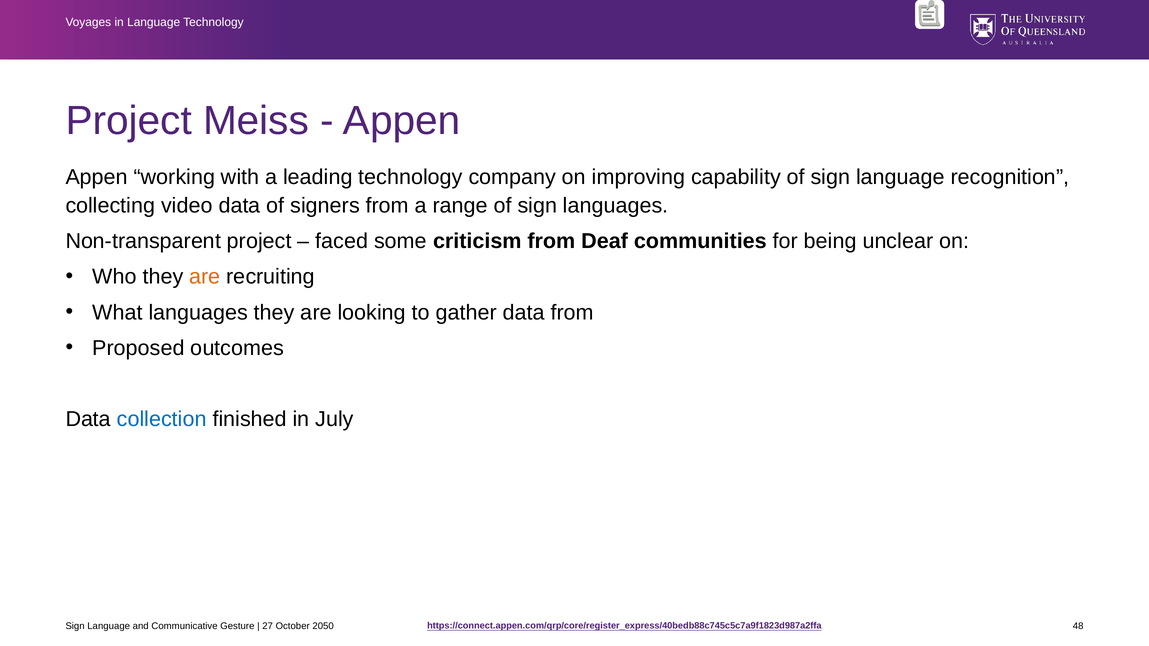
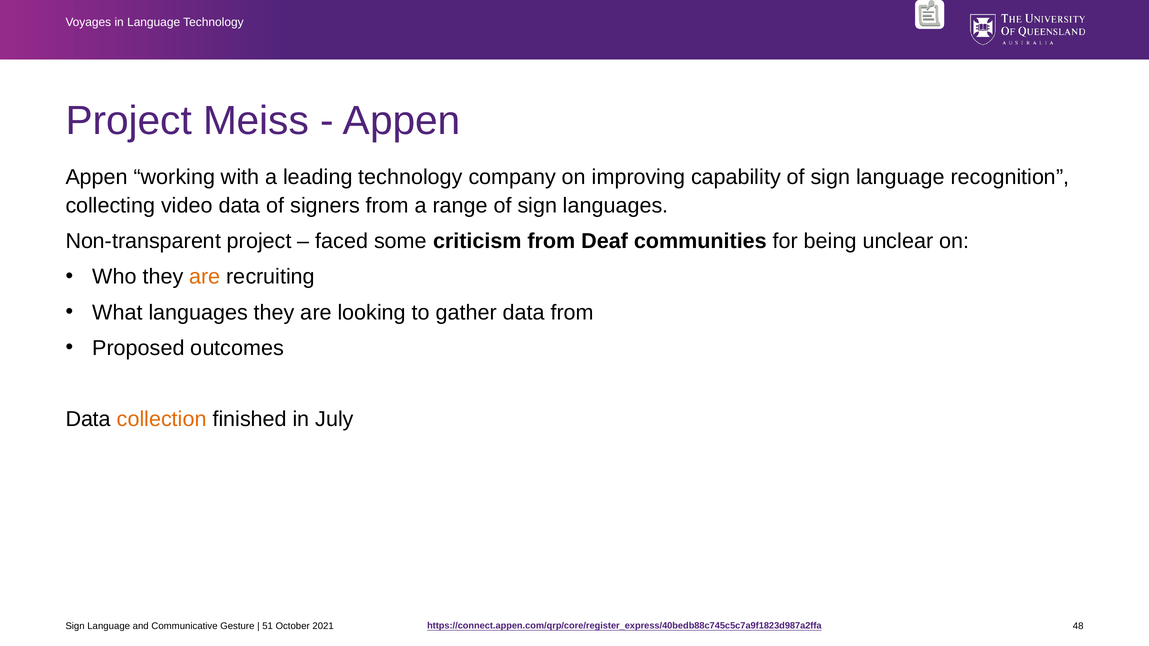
collection colour: blue -> orange
27: 27 -> 51
2050: 2050 -> 2021
